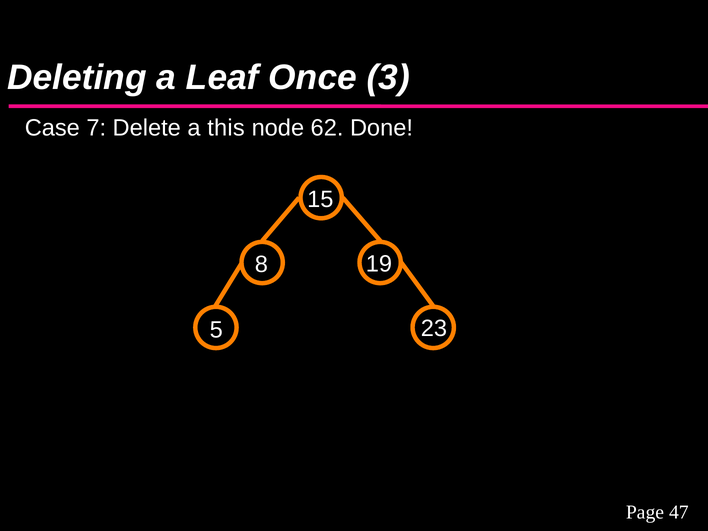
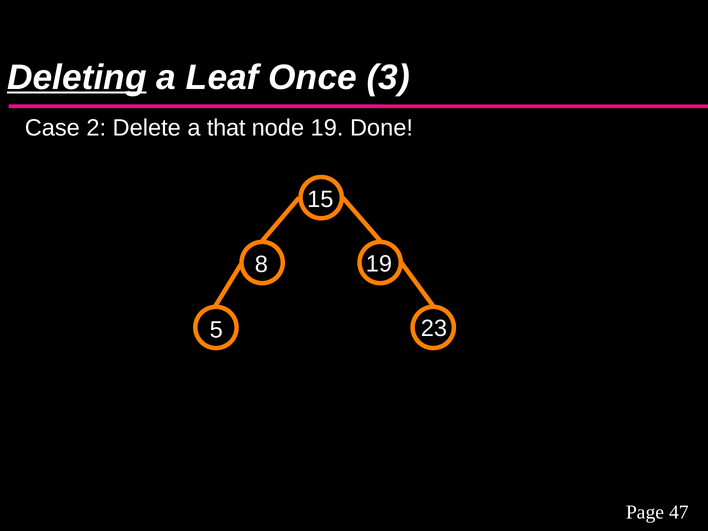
Deleting underline: none -> present
7: 7 -> 2
this: this -> that
node 62: 62 -> 19
